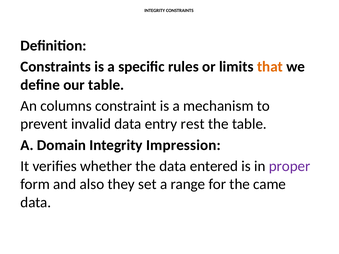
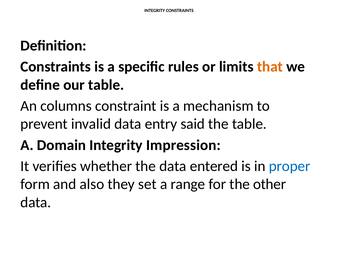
rest: rest -> said
proper colour: purple -> blue
came: came -> other
